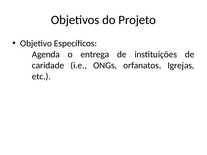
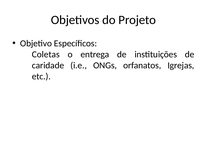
Agenda: Agenda -> Coletas
